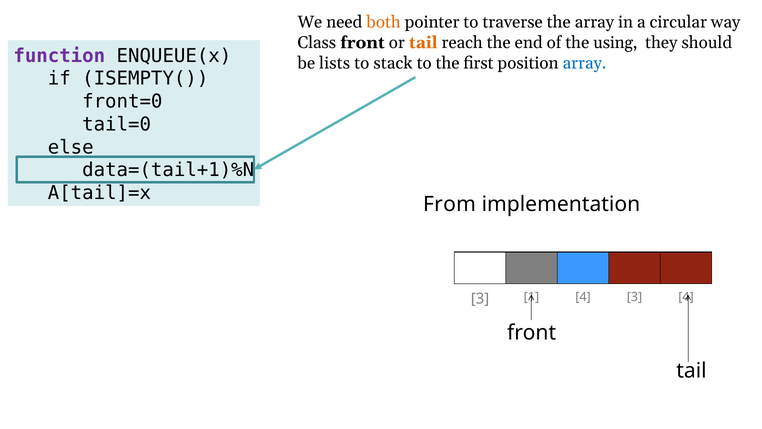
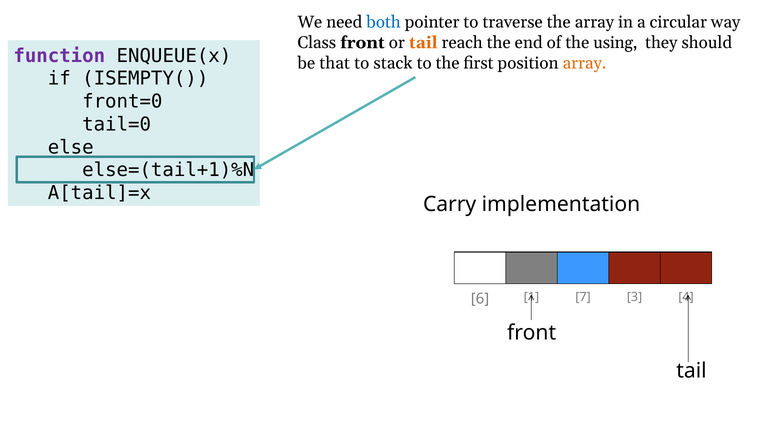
both colour: orange -> blue
lists: lists -> that
array at (585, 63) colour: blue -> orange
data=(tail+1)%N: data=(tail+1)%N -> else=(tail+1)%N
From: From -> Carry
3 at (480, 299): 3 -> 6
4 at (583, 297): 4 -> 7
